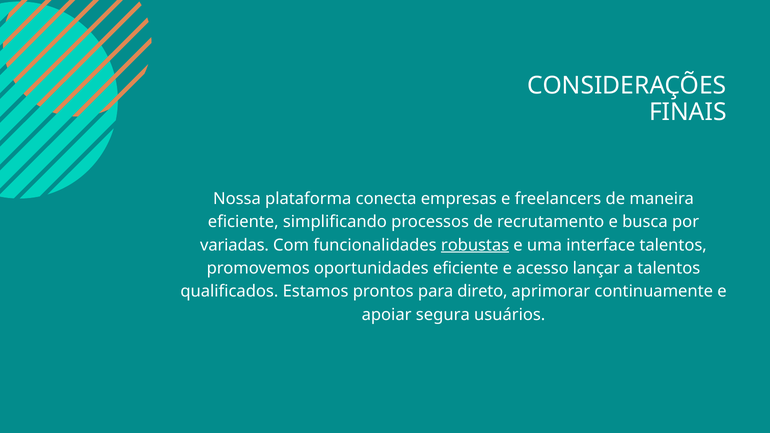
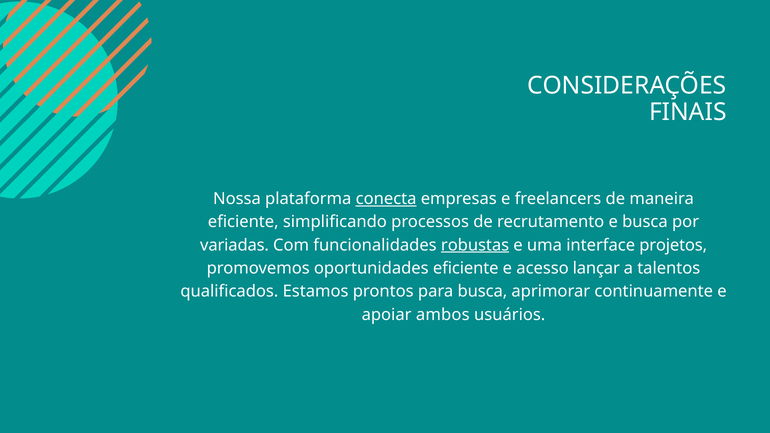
conecta underline: none -> present
interface talentos: talentos -> projetos
para direto: direto -> busca
segura: segura -> ambos
